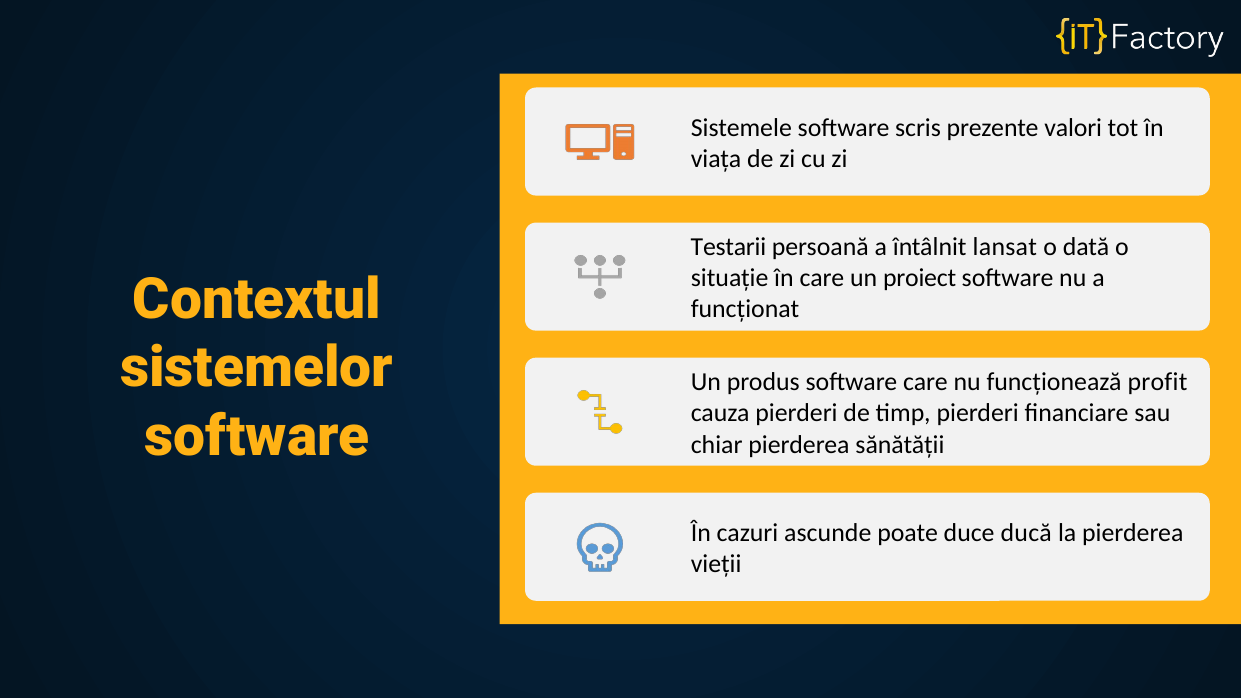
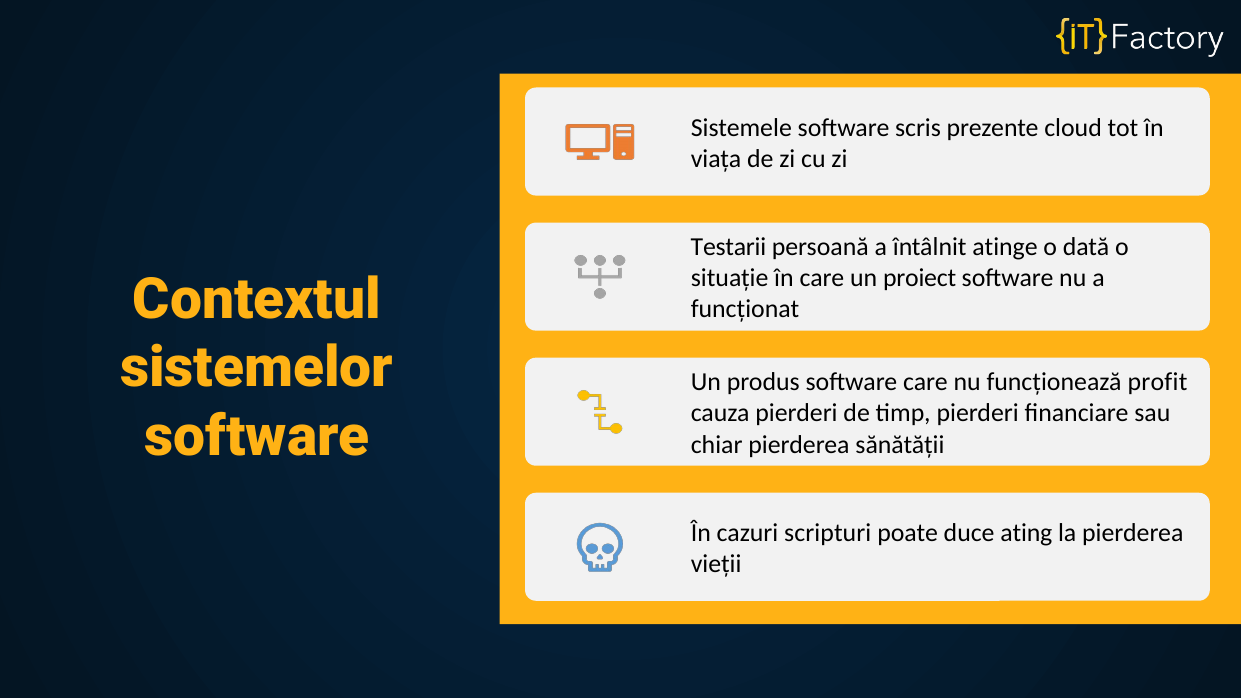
valori: valori -> cloud
lansat: lansat -> atinge
ascunde: ascunde -> scripturi
ducă: ducă -> ating
